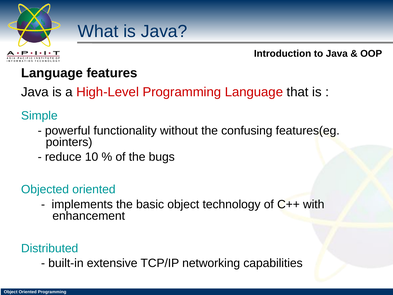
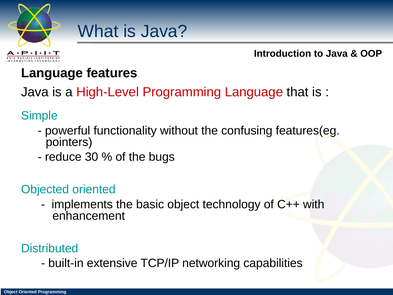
10: 10 -> 30
